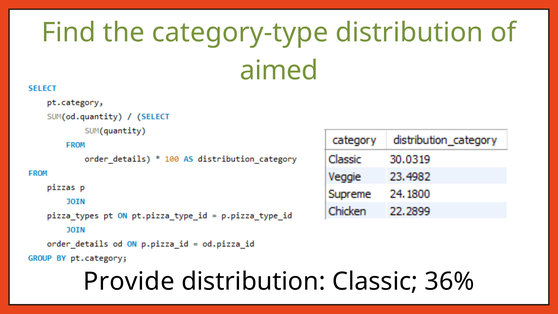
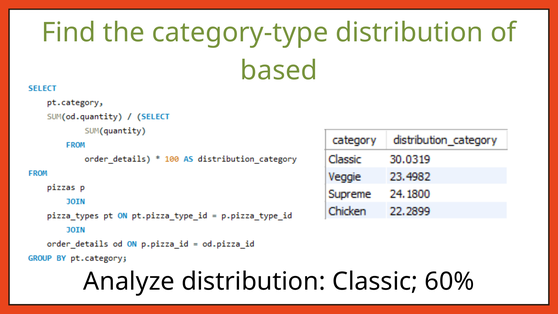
aimed: aimed -> based
Provide: Provide -> Analyze
36%: 36% -> 60%
